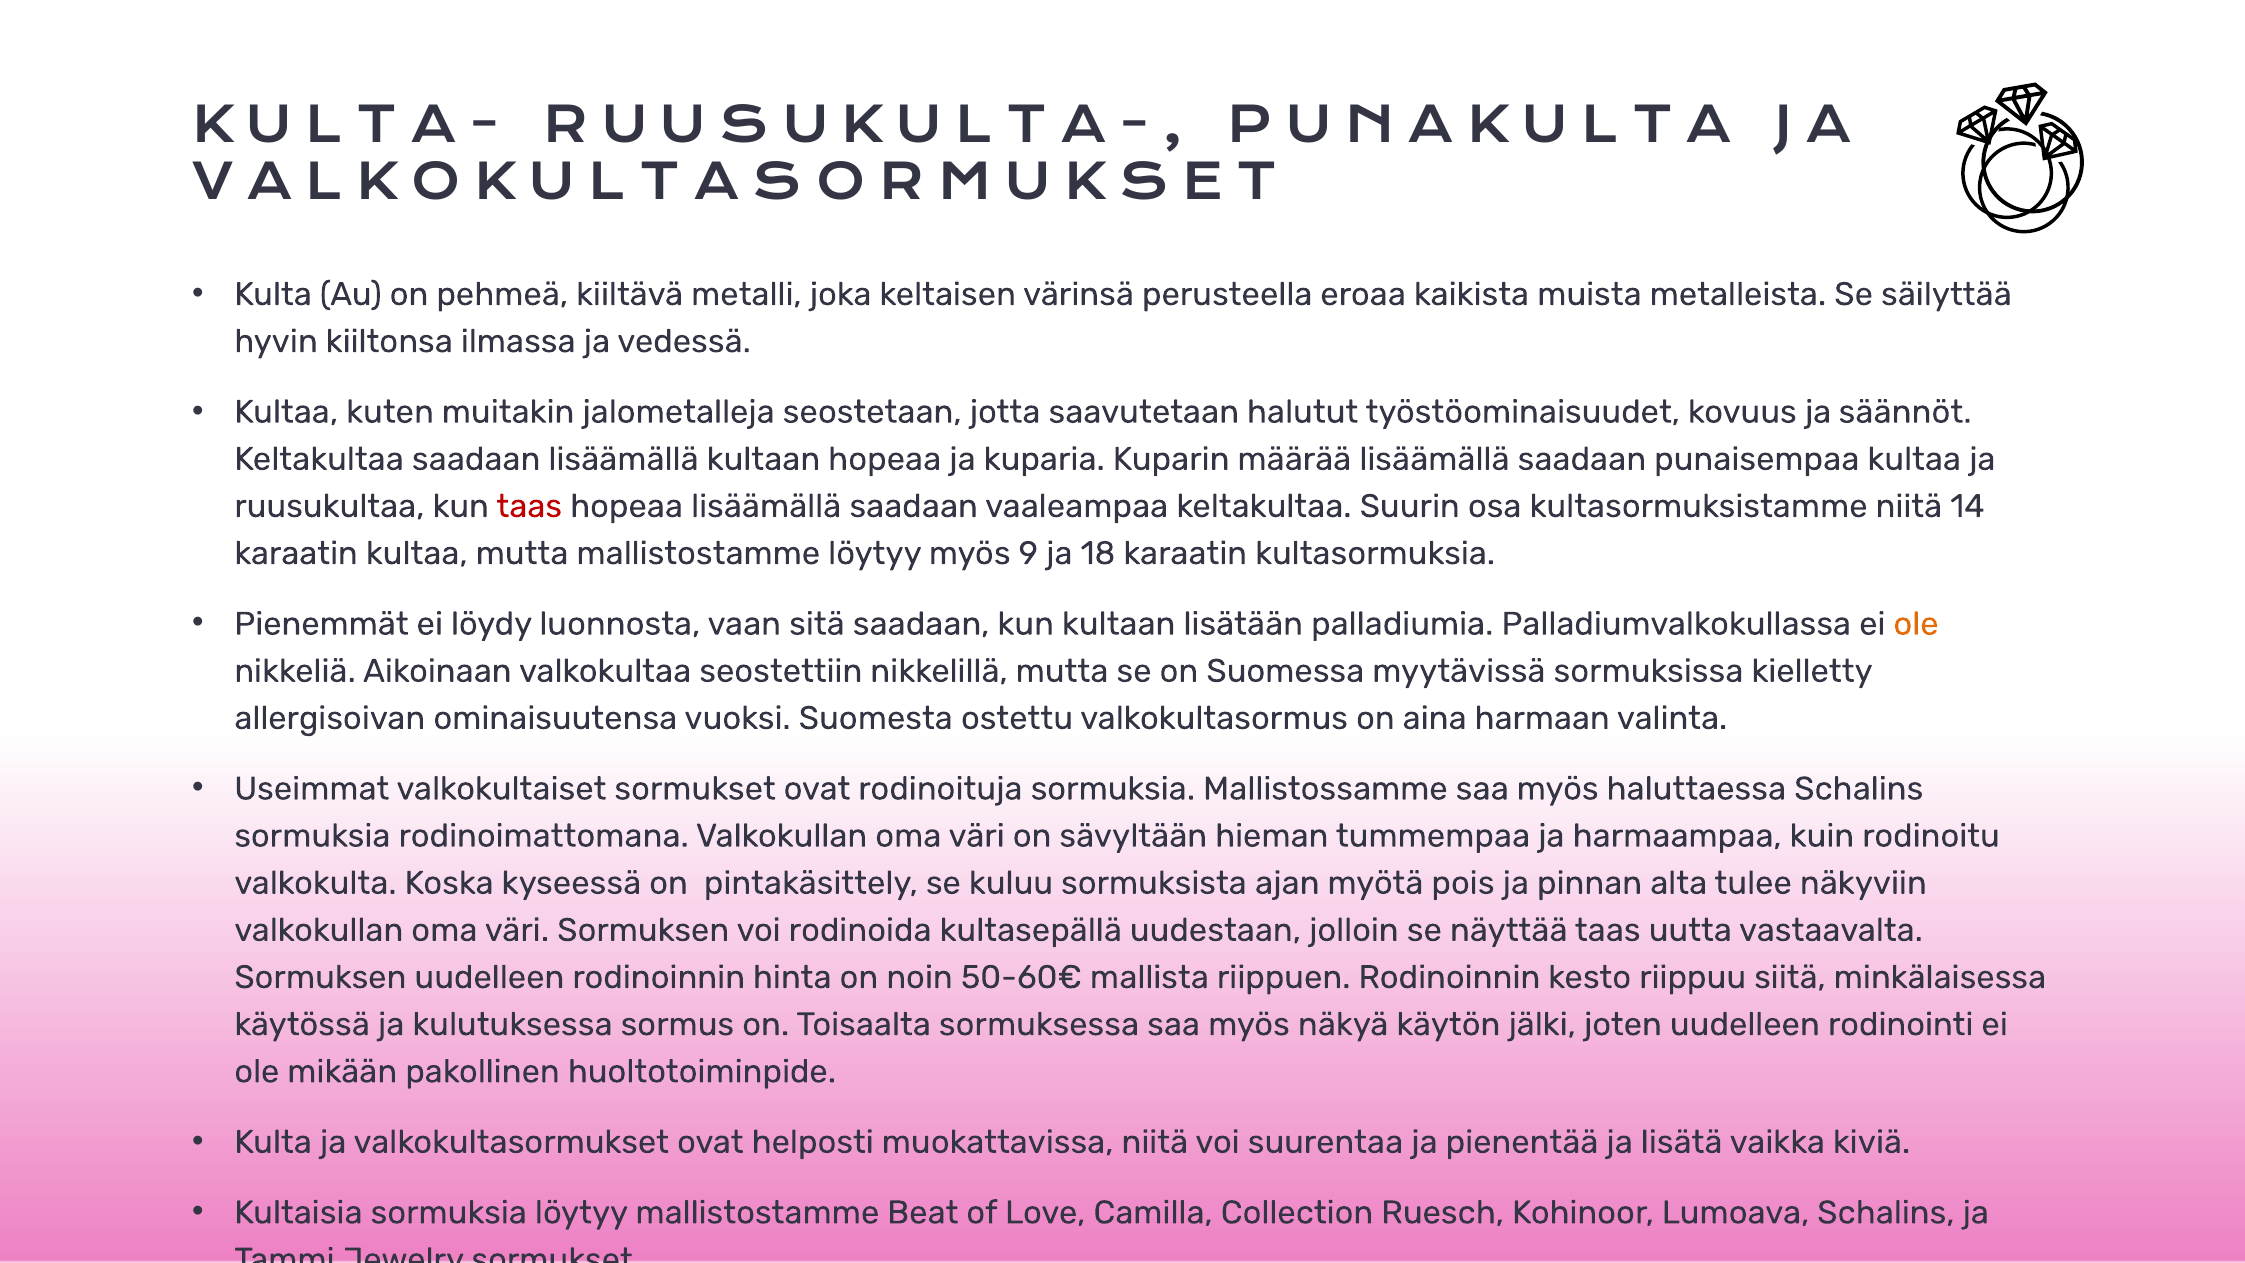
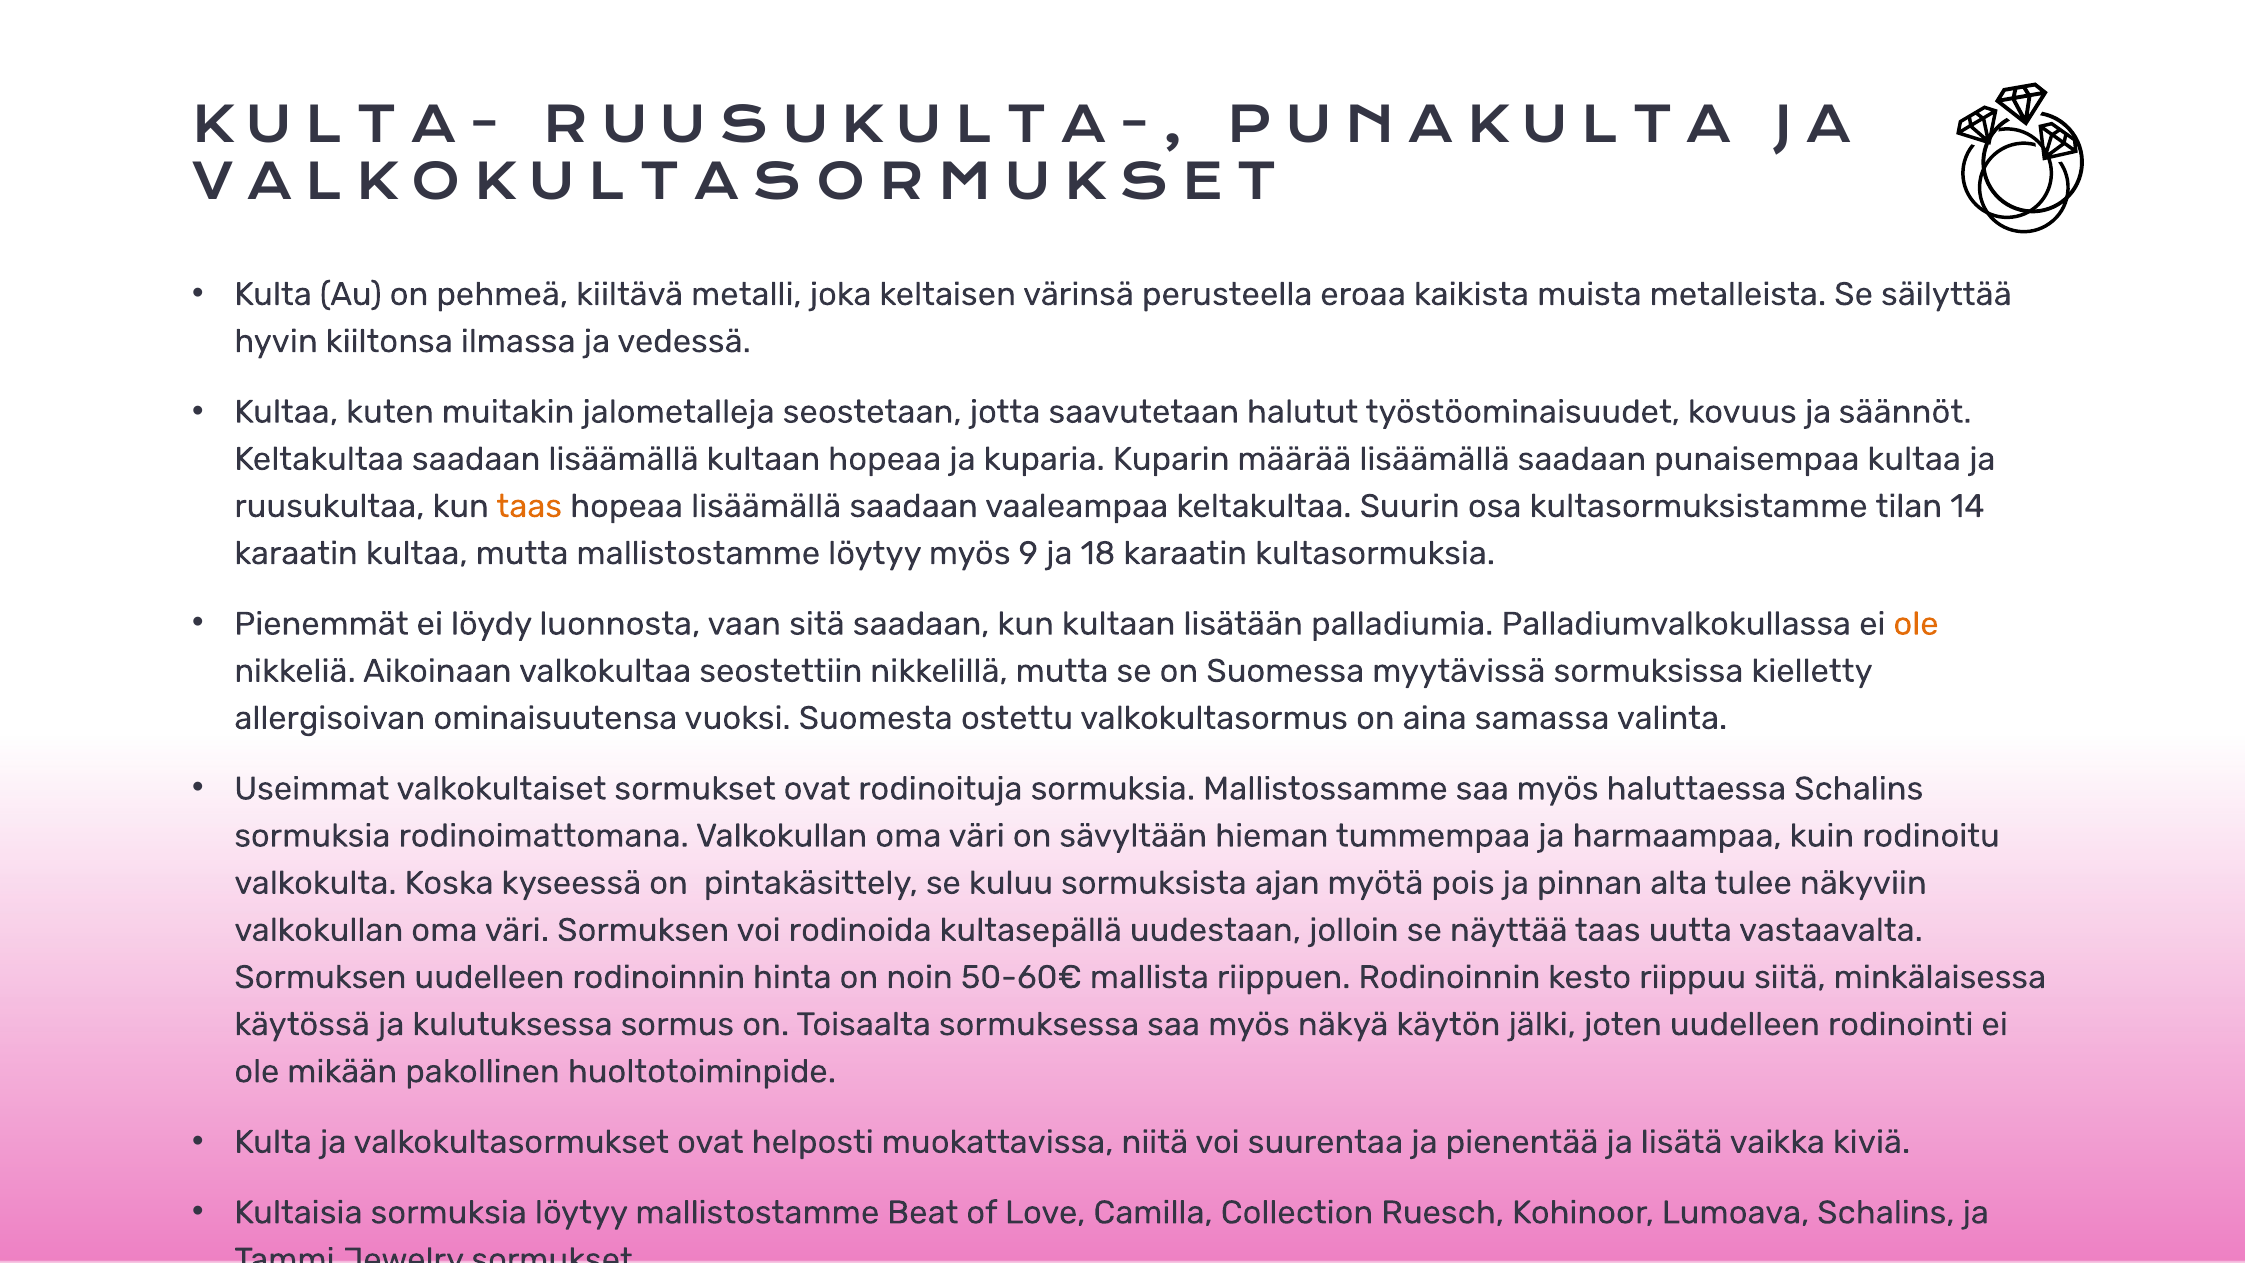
taas at (529, 506) colour: red -> orange
kultasormuksistamme niitä: niitä -> tilan
harmaan: harmaan -> samassa
